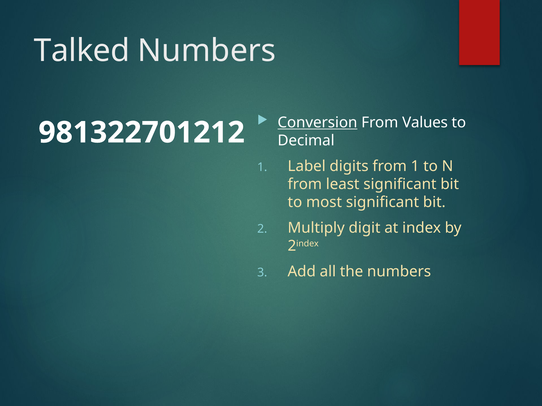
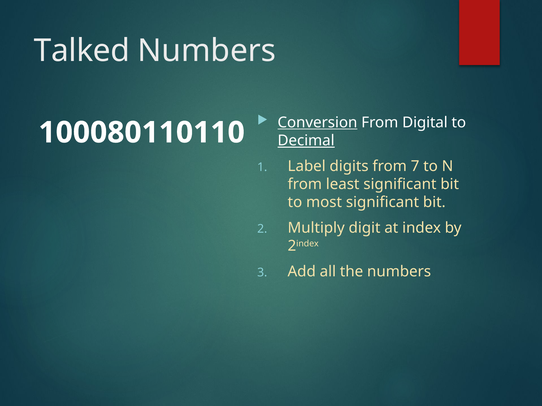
Values: Values -> Digital
981322701212: 981322701212 -> 100080110110
Decimal underline: none -> present
from 1: 1 -> 7
